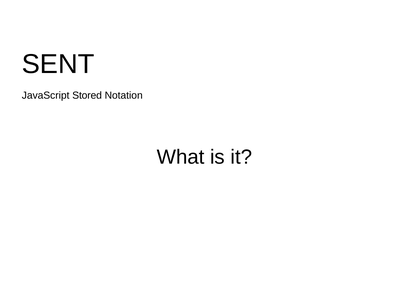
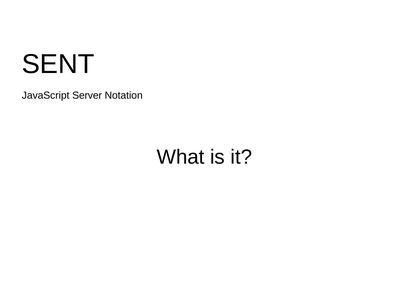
Stored: Stored -> Server
